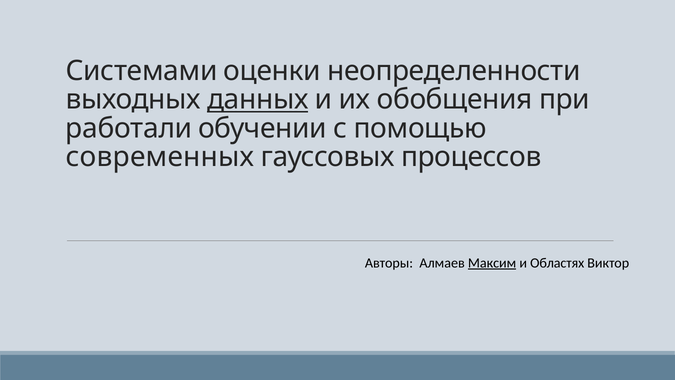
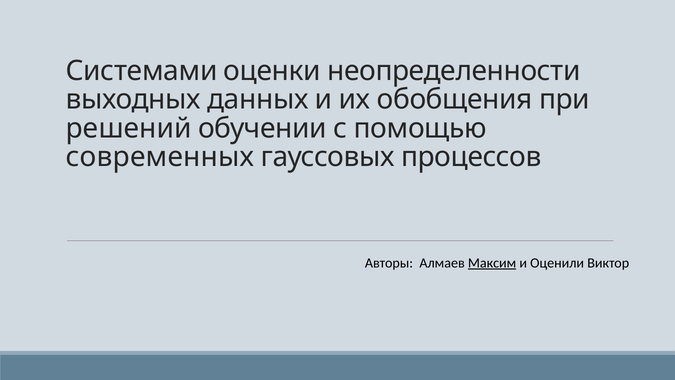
данных underline: present -> none
работали: работали -> решений
Областях: Областях -> Оценили
